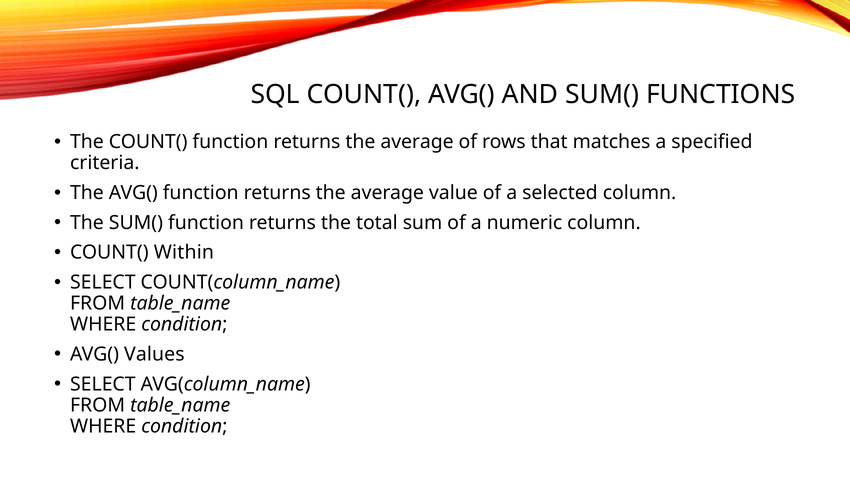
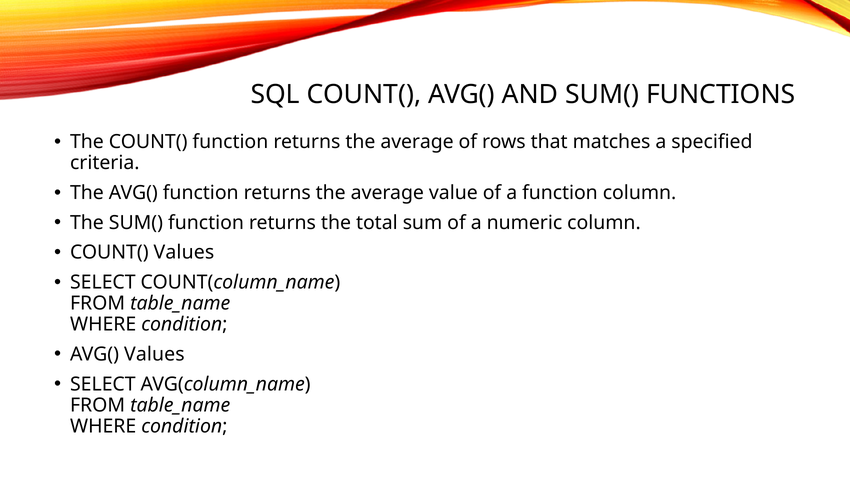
a selected: selected -> function
COUNT( Within: Within -> Values
